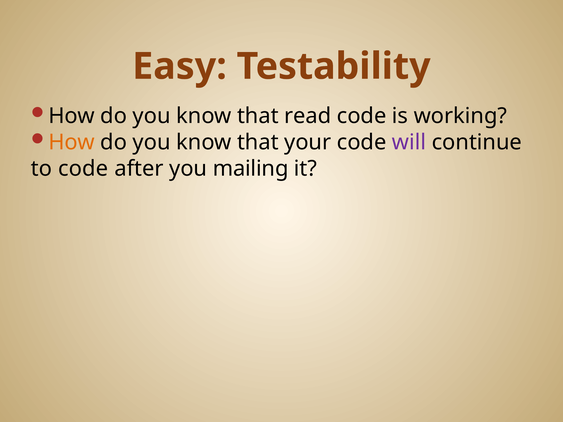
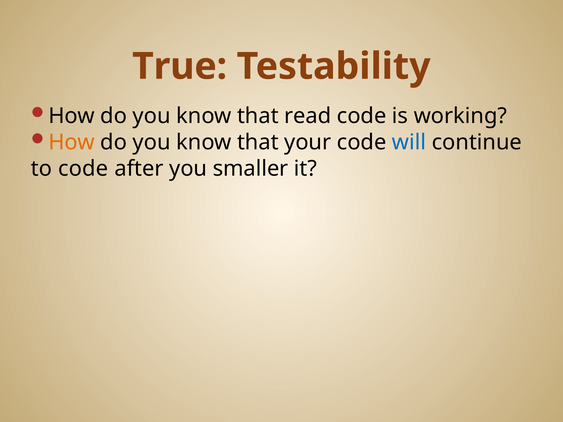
Easy: Easy -> True
will colour: purple -> blue
mailing: mailing -> smaller
